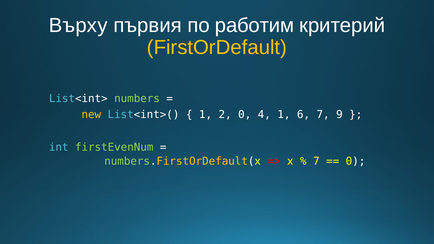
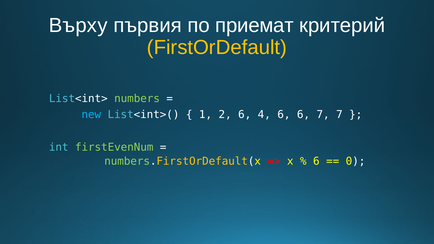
работим: работим -> приемат
new colour: yellow -> light blue
2 0: 0 -> 6
4 1: 1 -> 6
7 9: 9 -> 7
7 at (316, 161): 7 -> 6
